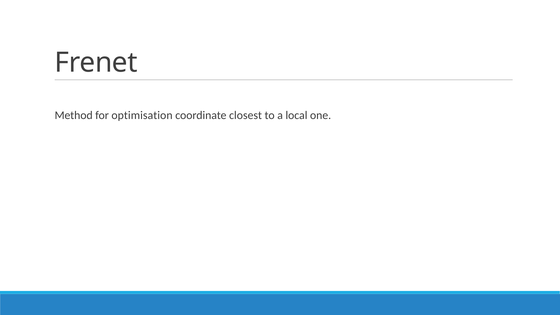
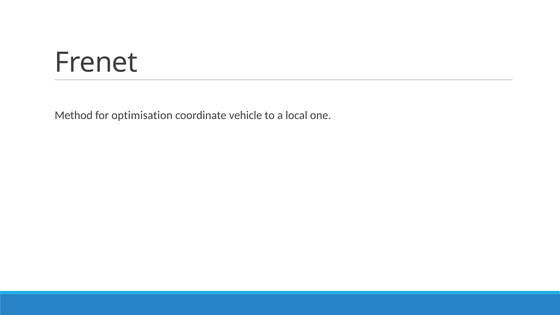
closest: closest -> vehicle
